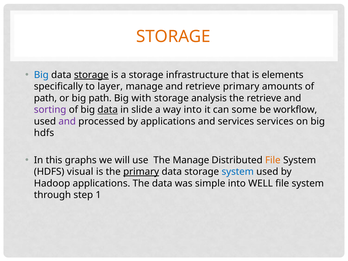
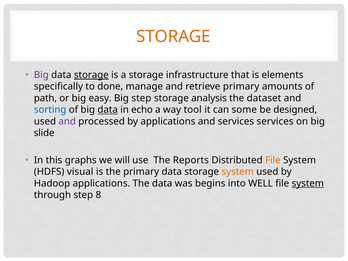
Big at (41, 75) colour: blue -> purple
layer: layer -> done
big path: path -> easy
Big with: with -> step
the retrieve: retrieve -> dataset
sorting colour: purple -> blue
slide: slide -> echo
way into: into -> tool
workflow: workflow -> designed
hdfs at (44, 133): hdfs -> slide
The Manage: Manage -> Reports
primary at (141, 172) underline: present -> none
system at (238, 172) colour: blue -> orange
simple: simple -> begins
system at (308, 183) underline: none -> present
1: 1 -> 8
